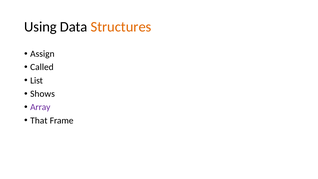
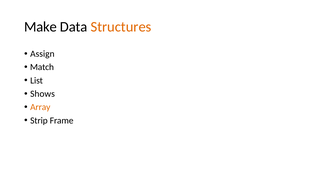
Using: Using -> Make
Called: Called -> Match
Array colour: purple -> orange
That: That -> Strip
